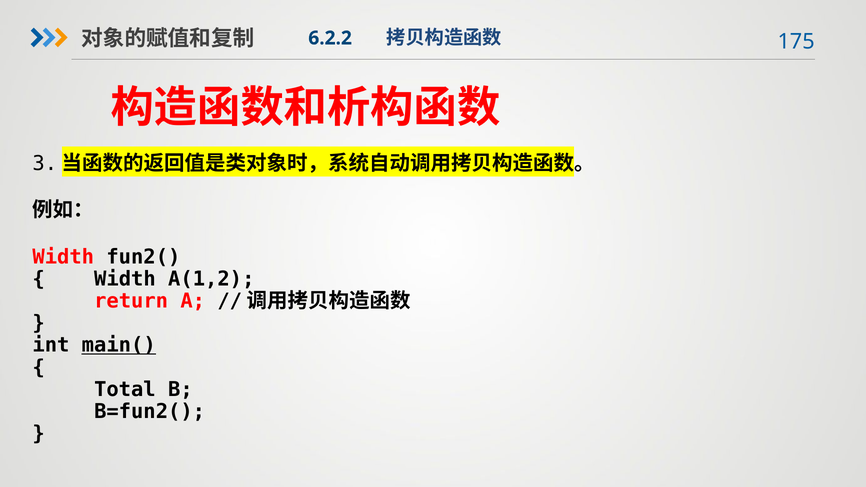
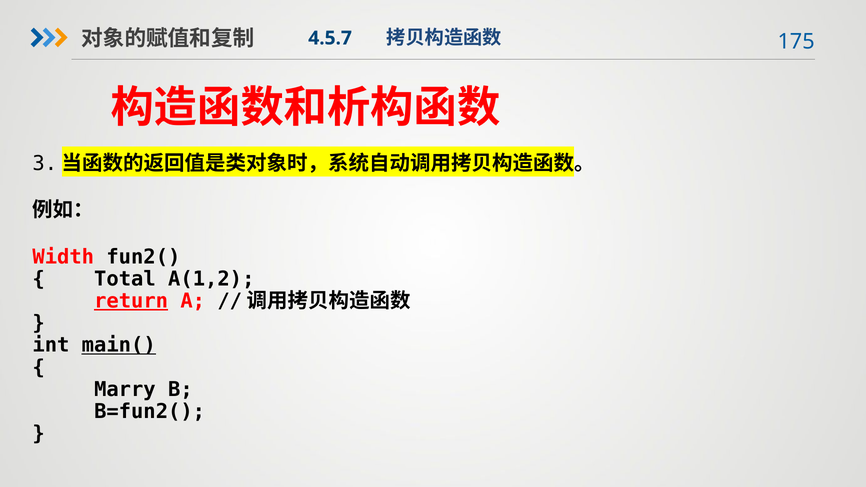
6.2.2: 6.2.2 -> 4.5.7
Width at (125, 279): Width -> Total
return underline: none -> present
Total: Total -> Marry
